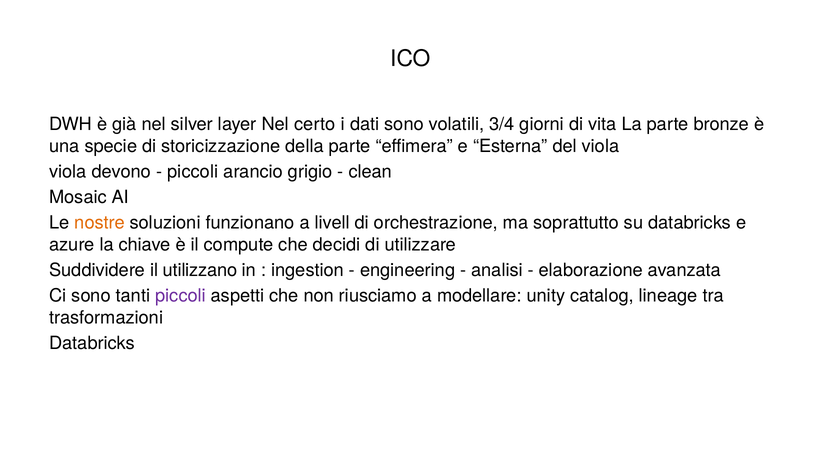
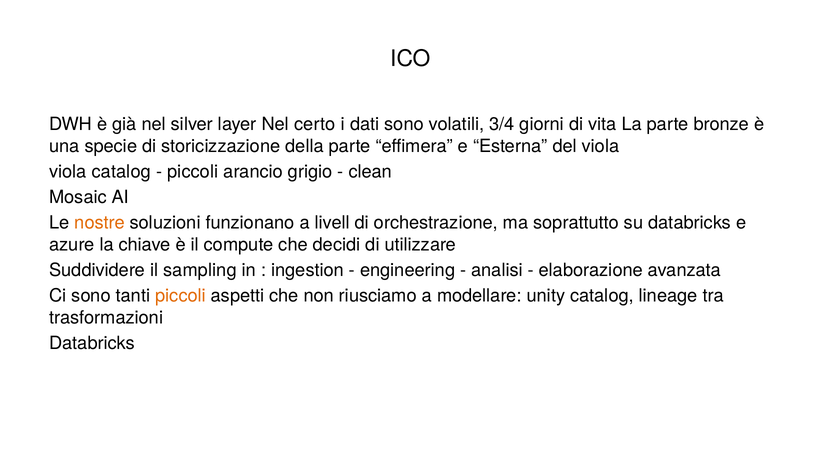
viola devono: devono -> catalog
utilizzano: utilizzano -> sampling
piccoli at (181, 296) colour: purple -> orange
